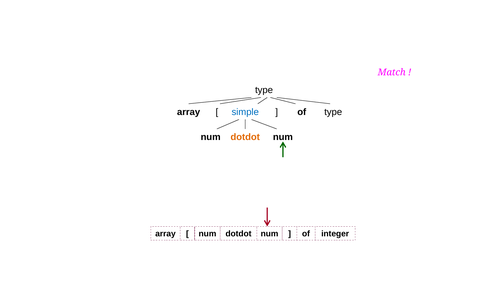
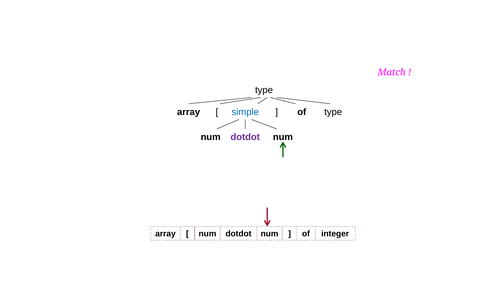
dotdot at (245, 137) colour: orange -> purple
